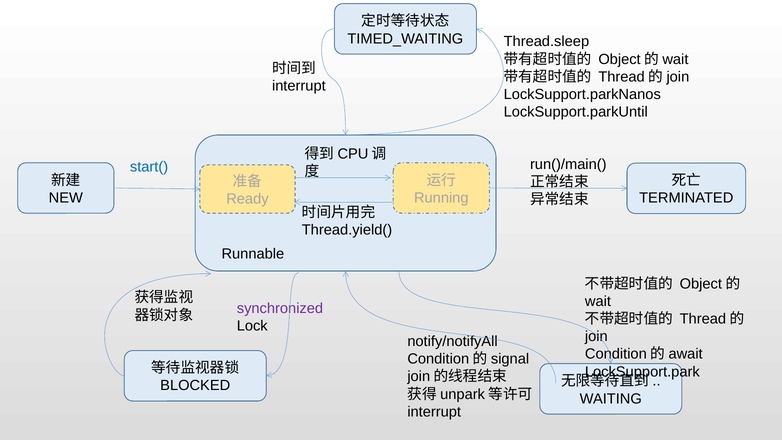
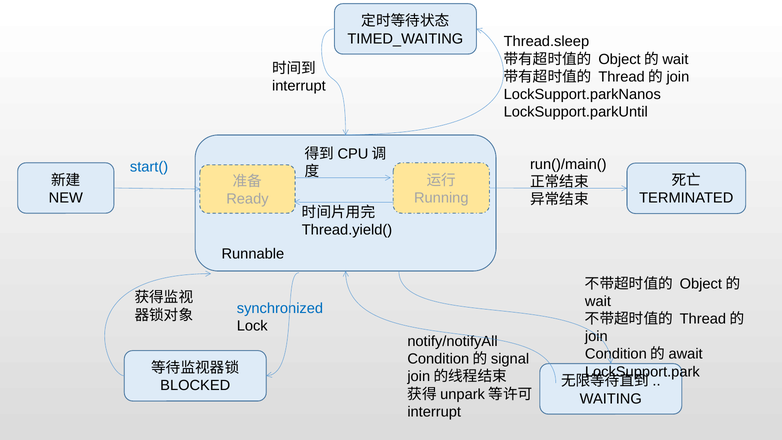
synchronized colour: purple -> blue
